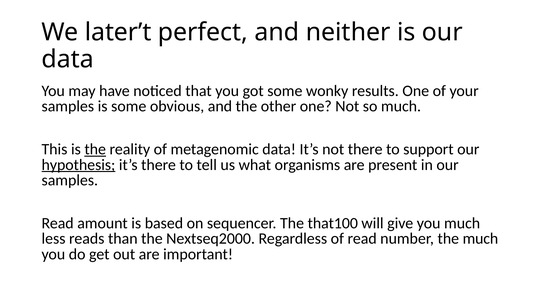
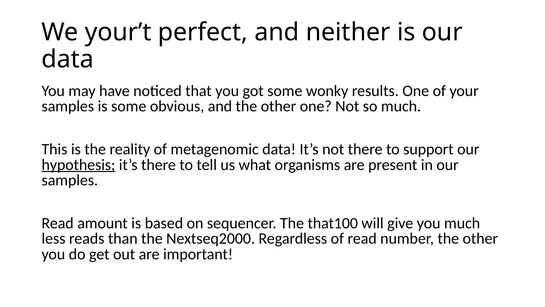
later’t: later’t -> your’t
the at (95, 149) underline: present -> none
number the much: much -> other
